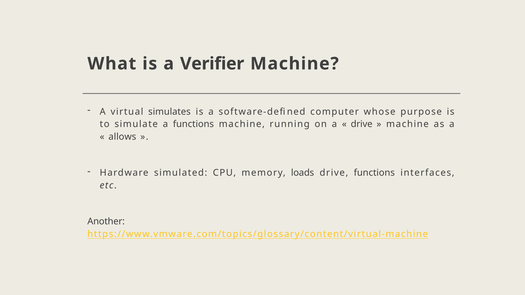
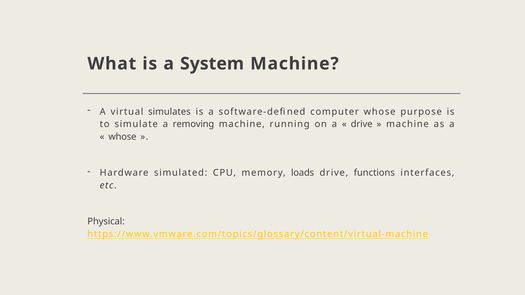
Verifier: Verifier -> System
a functions: functions -> removing
allows at (122, 137): allows -> whose
Another: Another -> Physical
